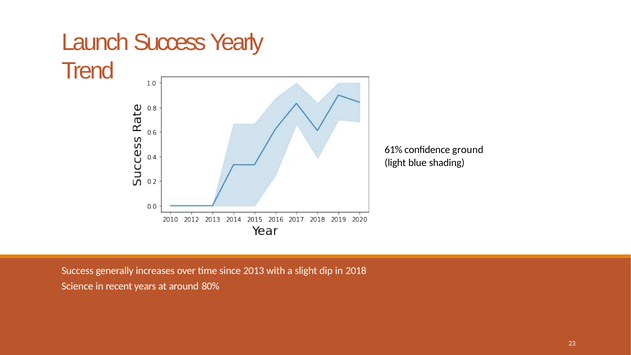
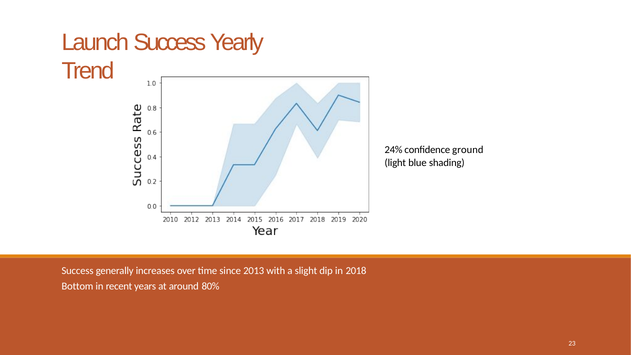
61%: 61% -> 24%
Science: Science -> Bottom
